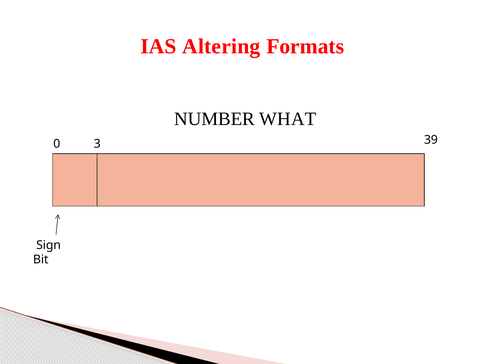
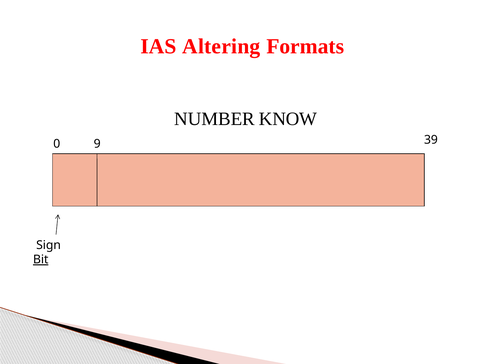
WHAT: WHAT -> KNOW
3: 3 -> 9
Bit underline: none -> present
